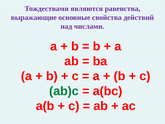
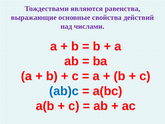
ab)c colour: green -> blue
